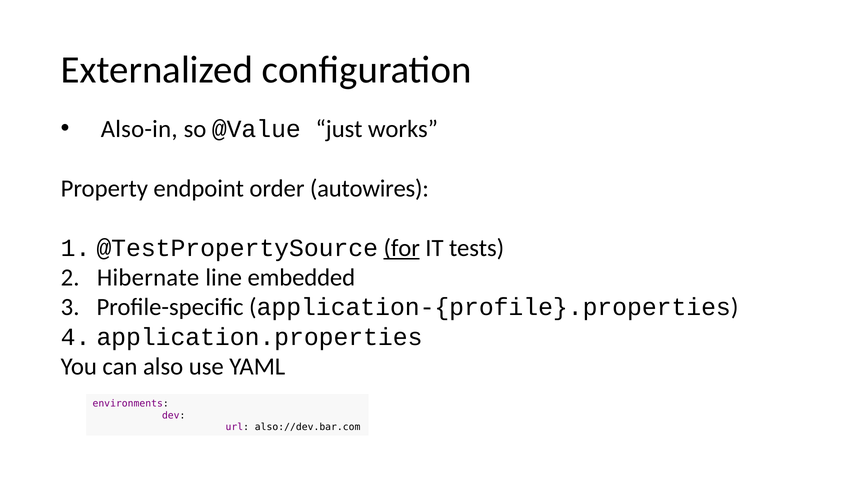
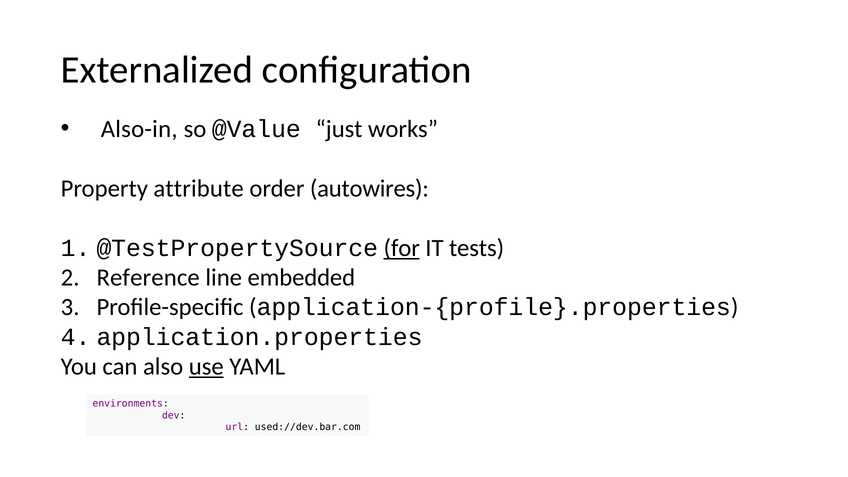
endpoint: endpoint -> attribute
Hibernate: Hibernate -> Reference
use underline: none -> present
also://dev.bar.com: also://dev.bar.com -> used://dev.bar.com
